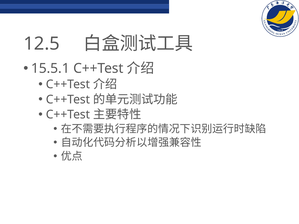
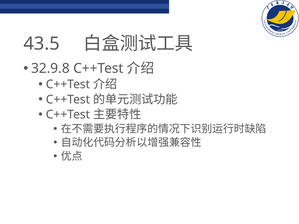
12.5: 12.5 -> 43.5
15.5.1: 15.5.1 -> 32.9.8
